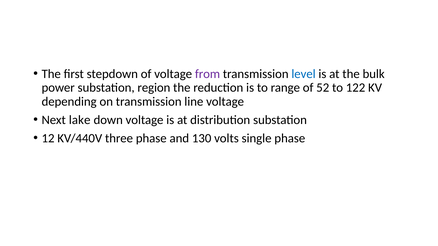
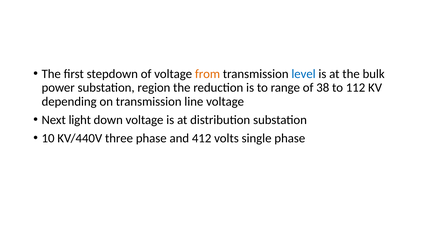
from colour: purple -> orange
52: 52 -> 38
122: 122 -> 112
lake: lake -> light
12: 12 -> 10
130: 130 -> 412
